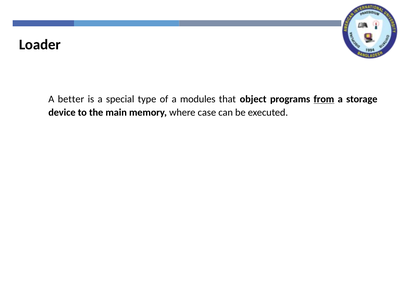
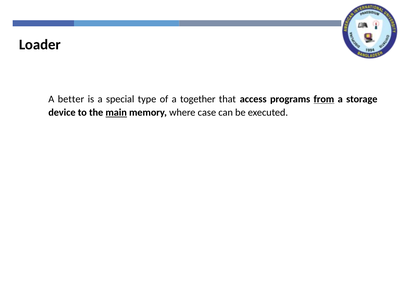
modules: modules -> together
object: object -> access
main underline: none -> present
